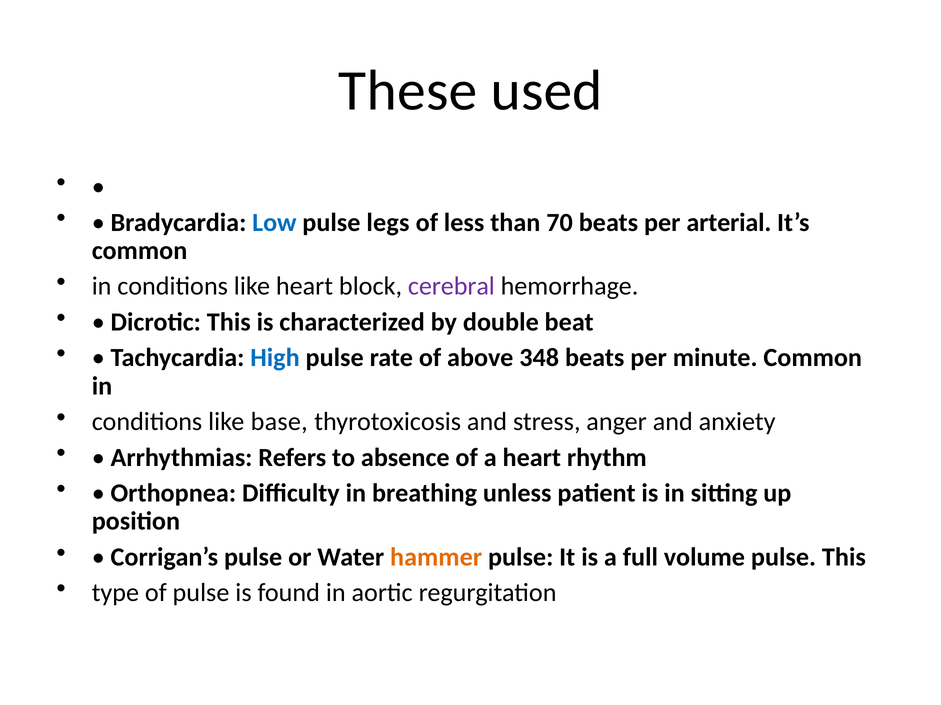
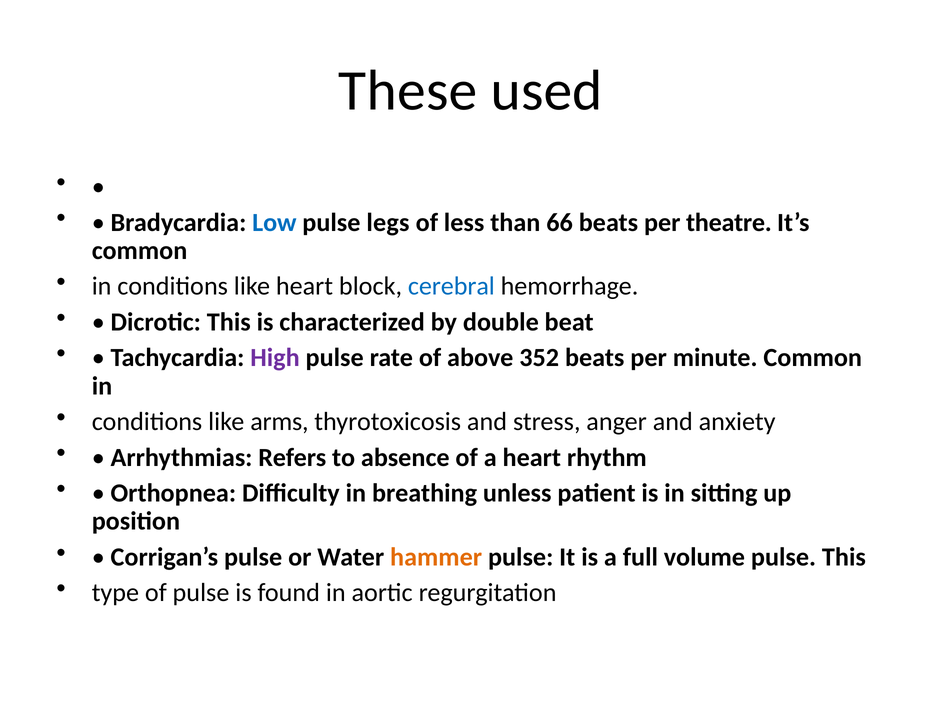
70: 70 -> 66
arterial: arterial -> theatre
cerebral colour: purple -> blue
High colour: blue -> purple
348: 348 -> 352
base: base -> arms
